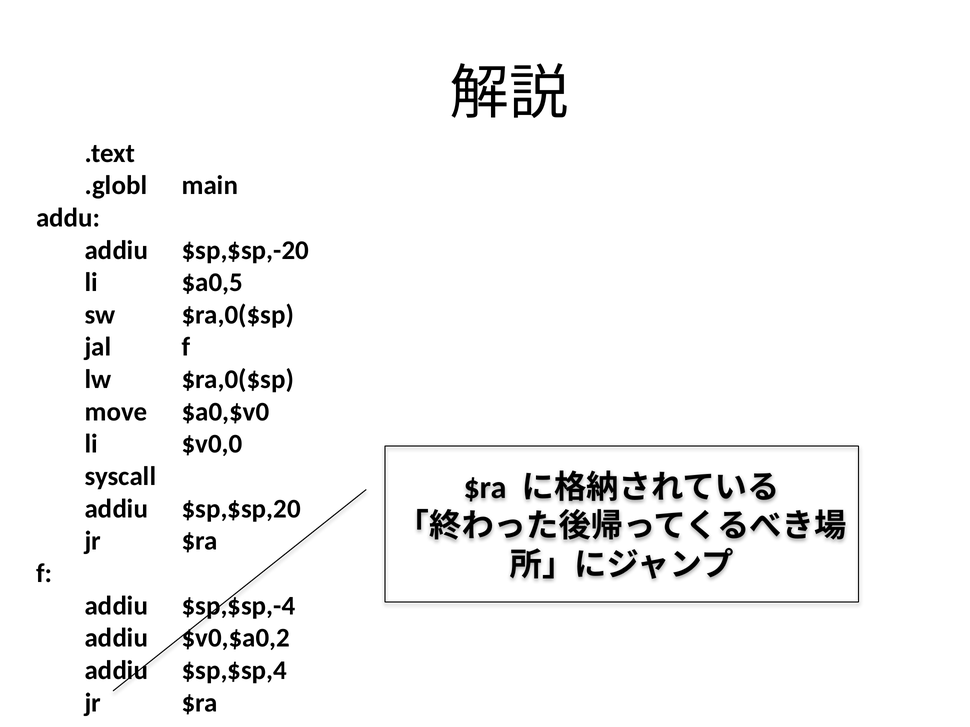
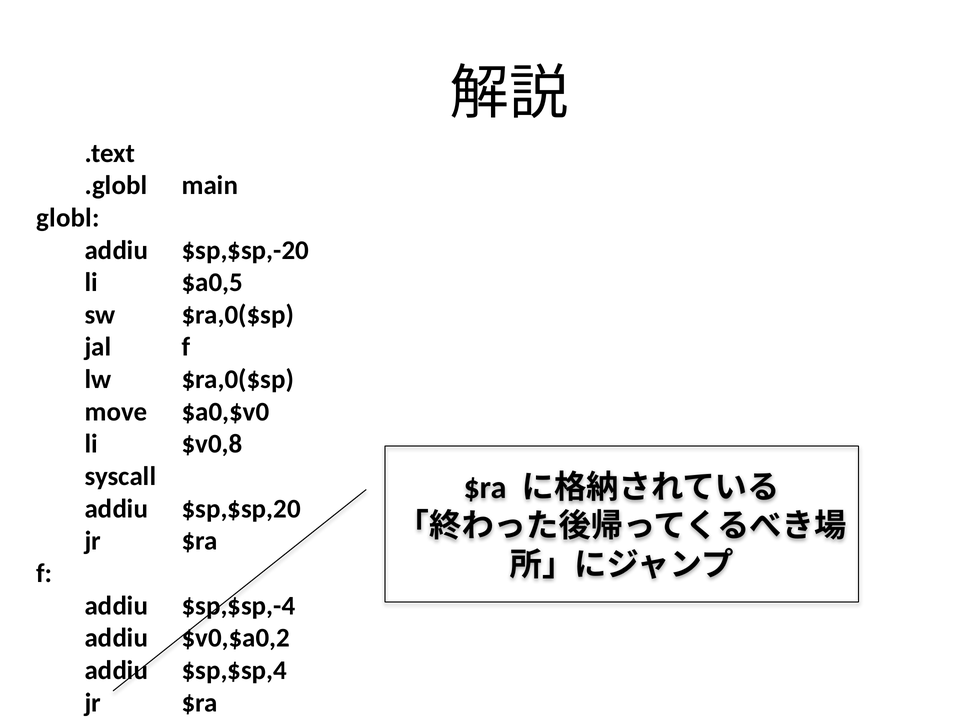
addu: addu -> globl
$v0,0: $v0,0 -> $v0,8
